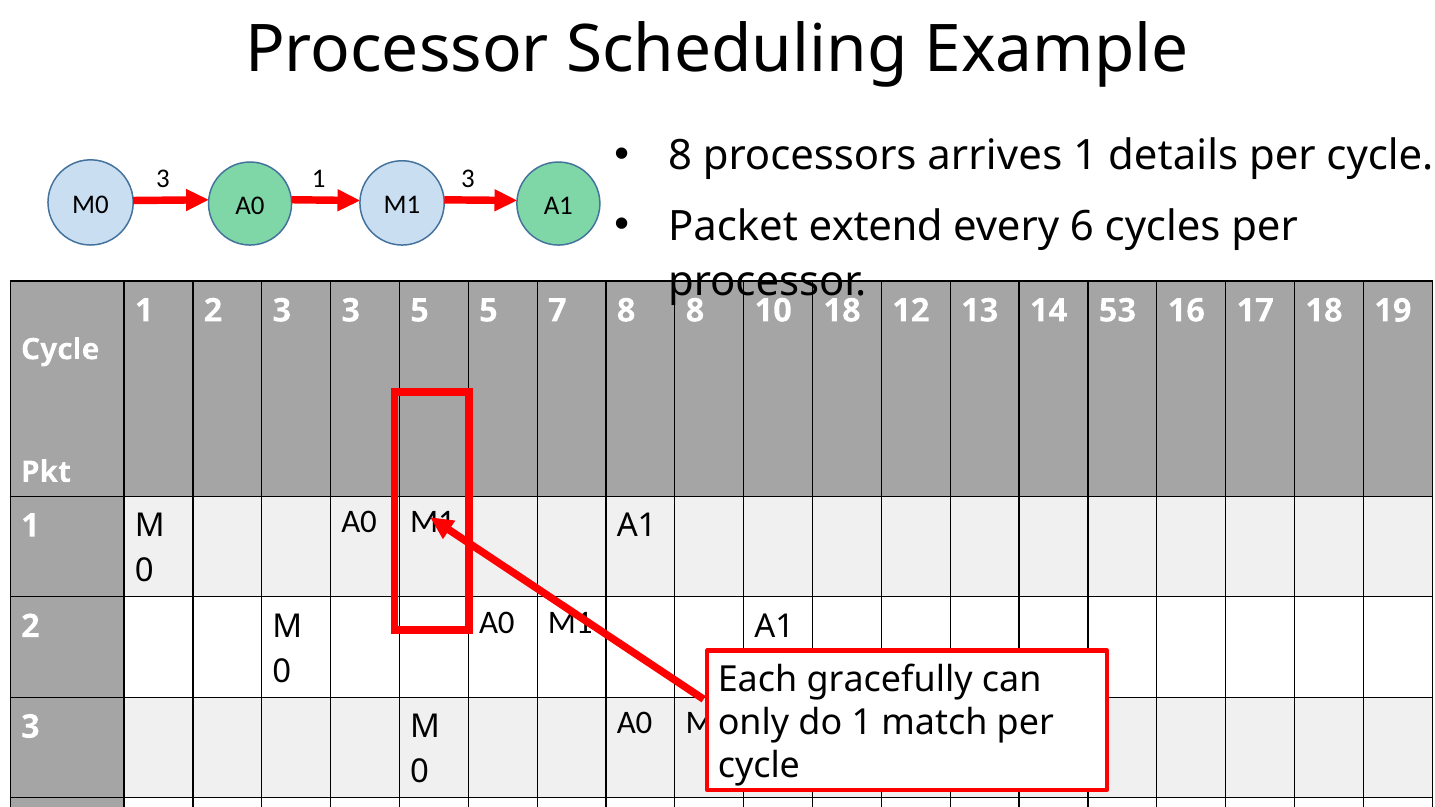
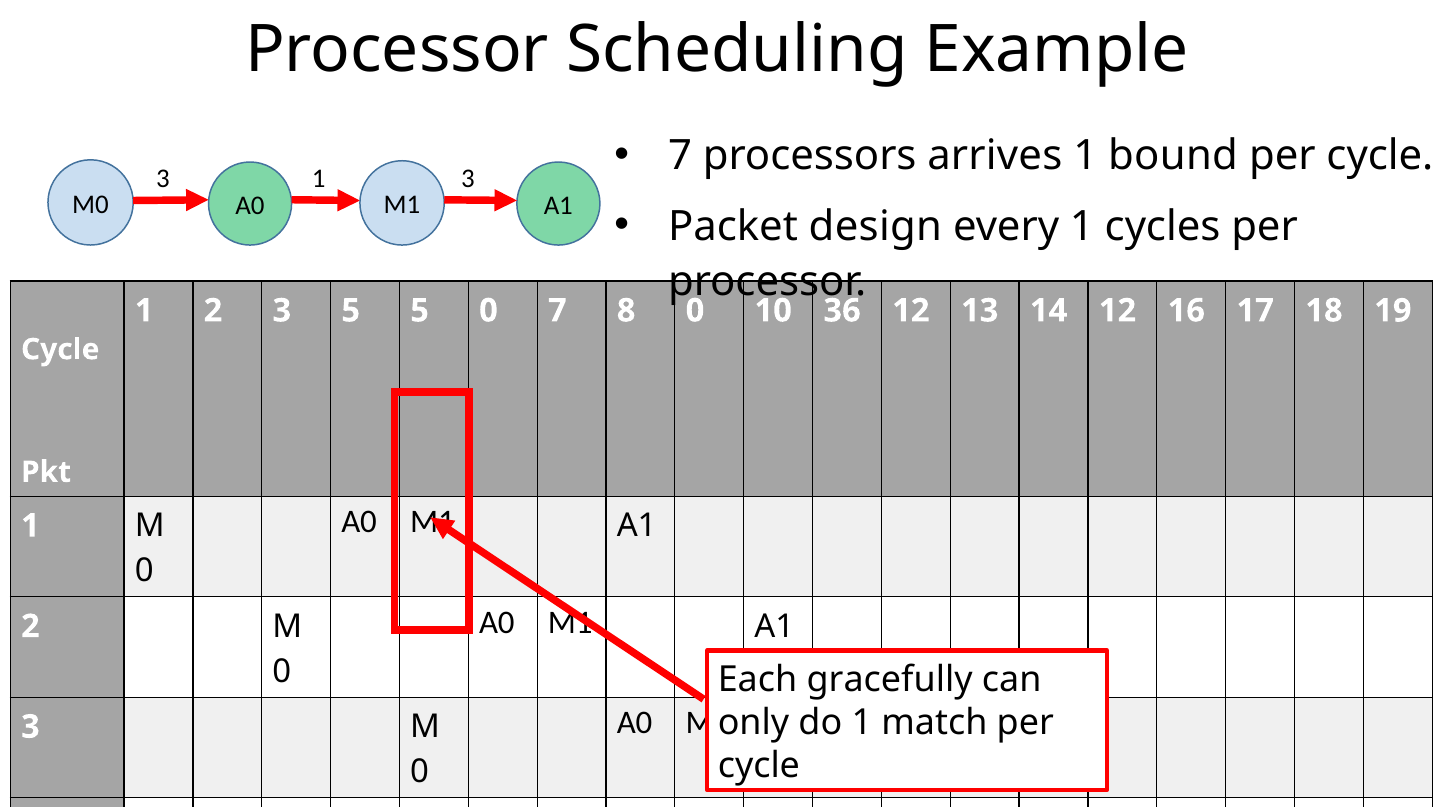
8 at (680, 156): 8 -> 7
details: details -> bound
extend: extend -> design
every 6: 6 -> 1
3 3: 3 -> 5
5 5: 5 -> 0
8 8: 8 -> 0
10 18: 18 -> 36
14 53: 53 -> 12
